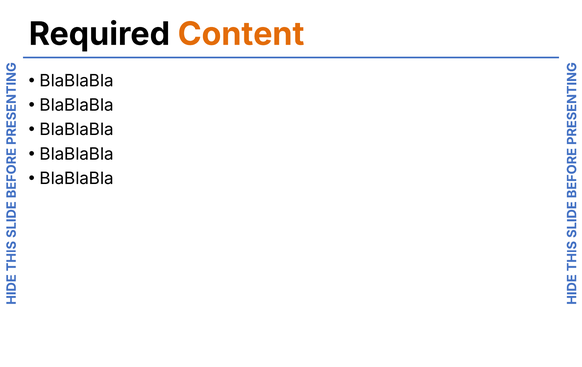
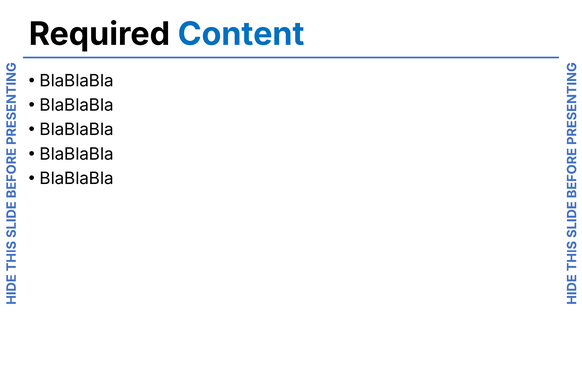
Content colour: orange -> blue
